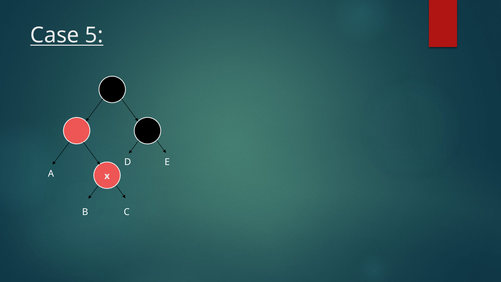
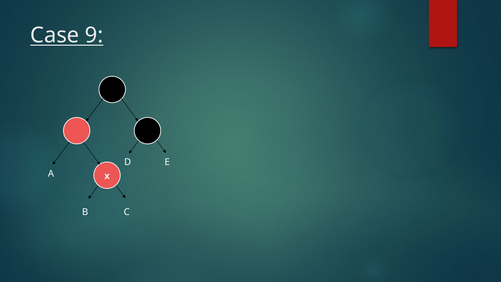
5: 5 -> 9
